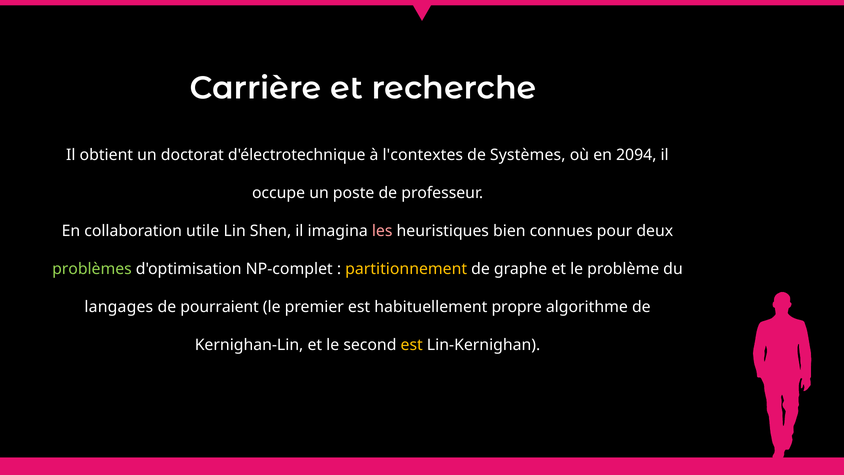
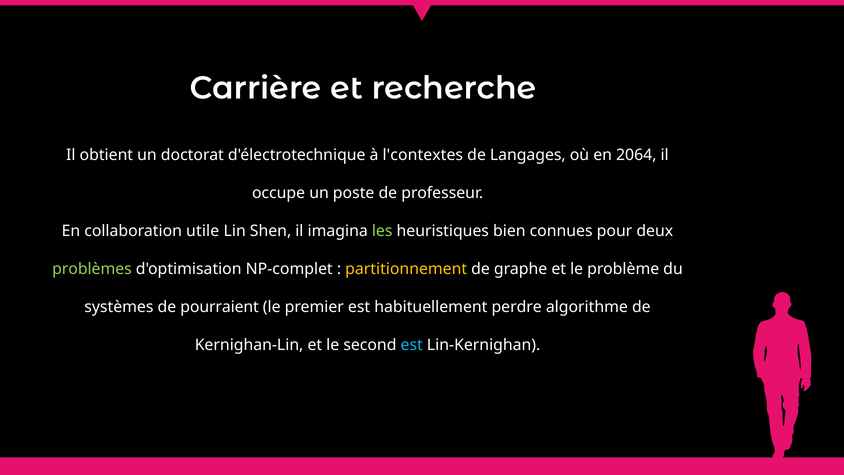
Systèmes: Systèmes -> Langages
2094: 2094 -> 2064
les colour: pink -> light green
langages: langages -> systèmes
propre: propre -> perdre
est at (412, 345) colour: yellow -> light blue
